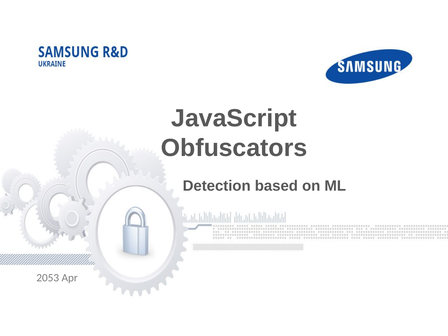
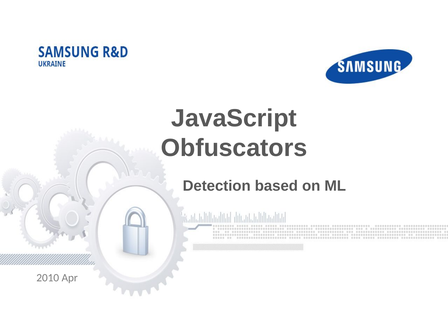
2053: 2053 -> 2010
